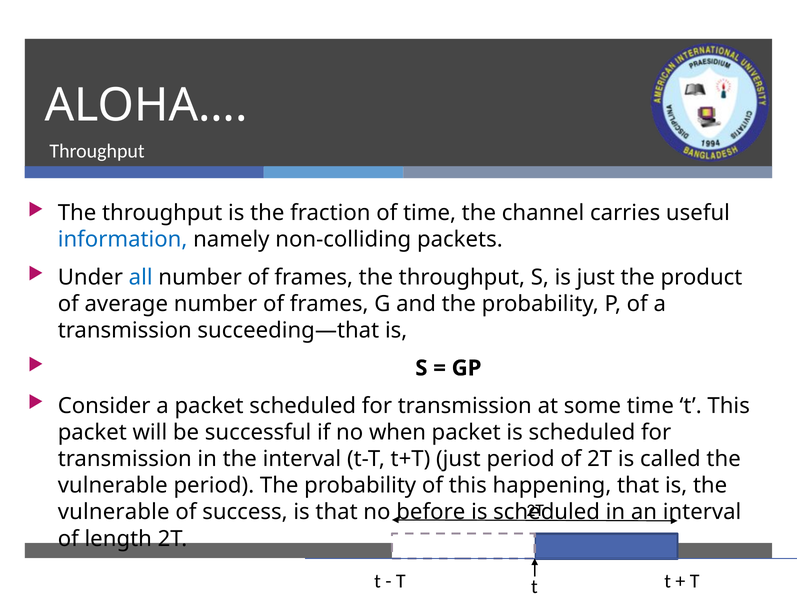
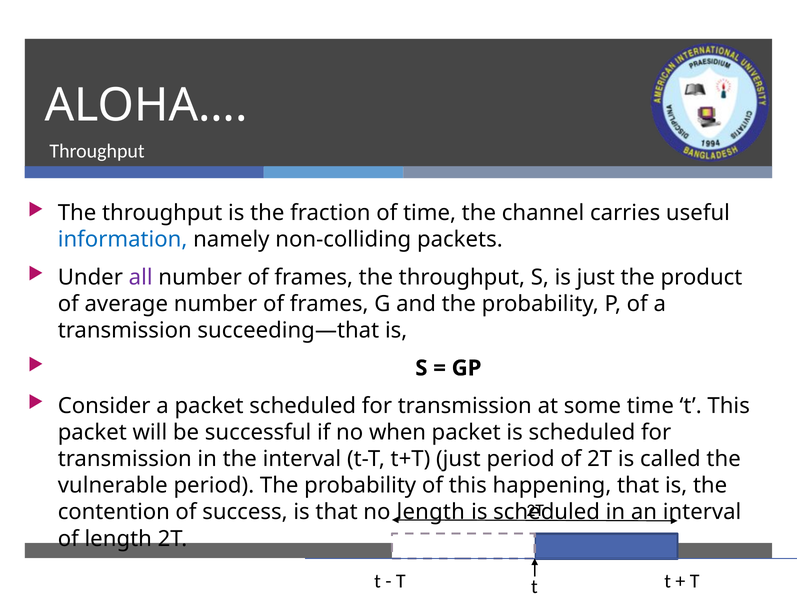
all colour: blue -> purple
vulnerable at (114, 512): vulnerable -> contention
no before: before -> length
